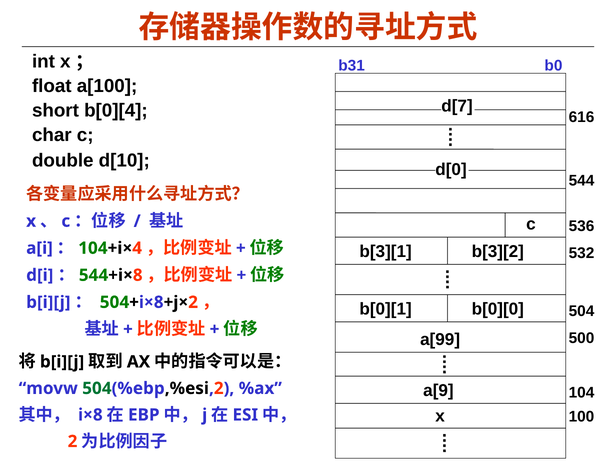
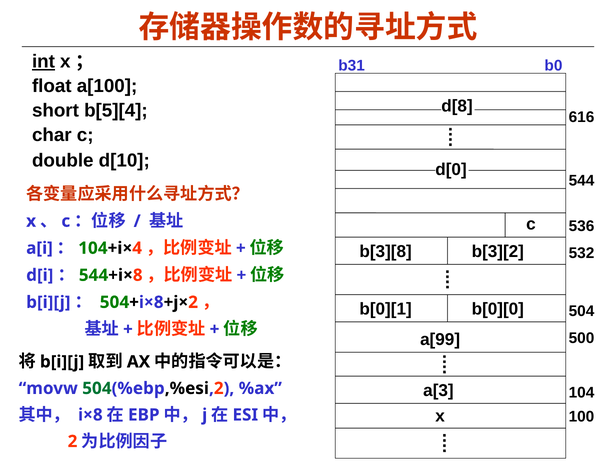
int underline: none -> present
d[7: d[7 -> d[8
b[0][4: b[0][4 -> b[5][4
b[3][1: b[3][1 -> b[3][8
a[9: a[9 -> a[3
